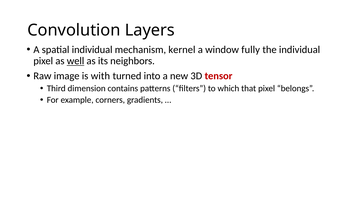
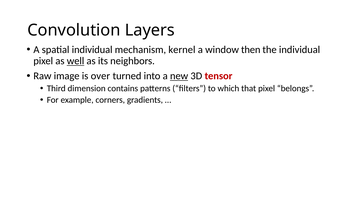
fully: fully -> then
with: with -> over
new underline: none -> present
